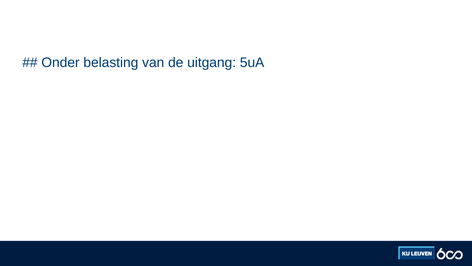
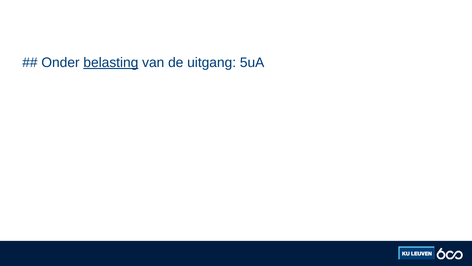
belasting underline: none -> present
